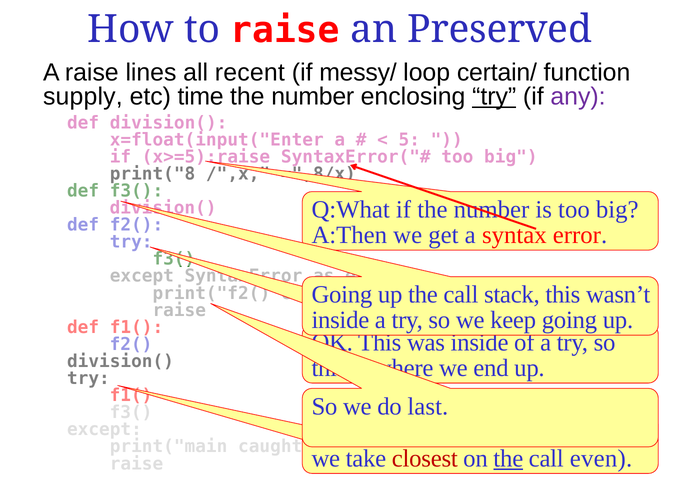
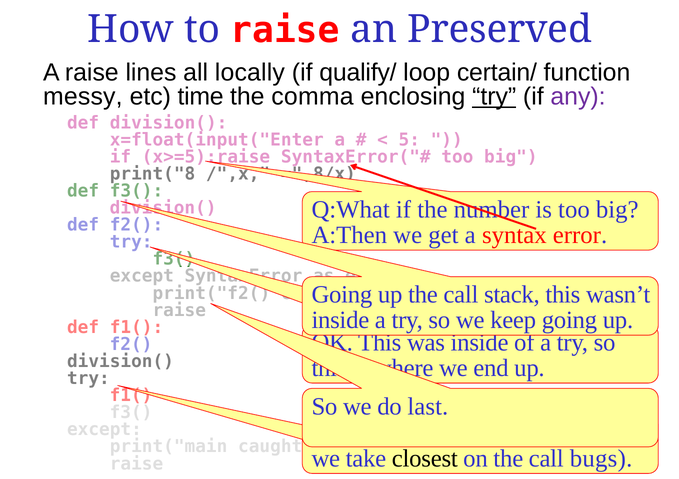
recent: recent -> locally
messy/: messy/ -> qualify/
supply: supply -> messy
number at (313, 97): number -> comma
closest colour: red -> black
the at (508, 458) underline: present -> none
even: even -> bugs
